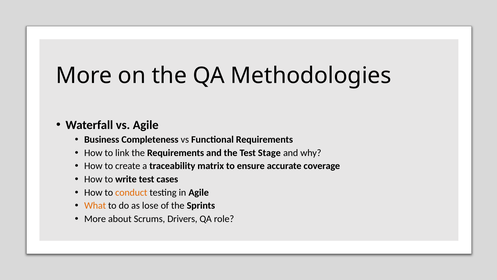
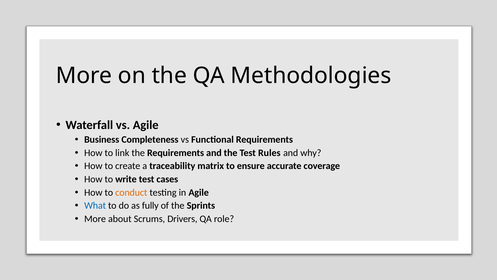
Stage: Stage -> Rules
What colour: orange -> blue
lose: lose -> fully
